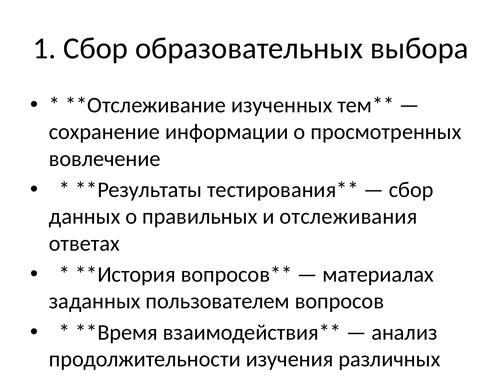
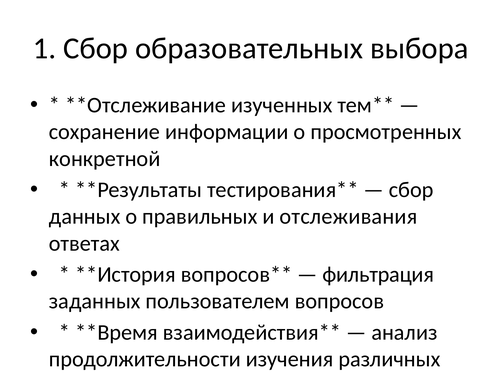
вовлечение: вовлечение -> конкретной
материалах: материалах -> фильтрация
